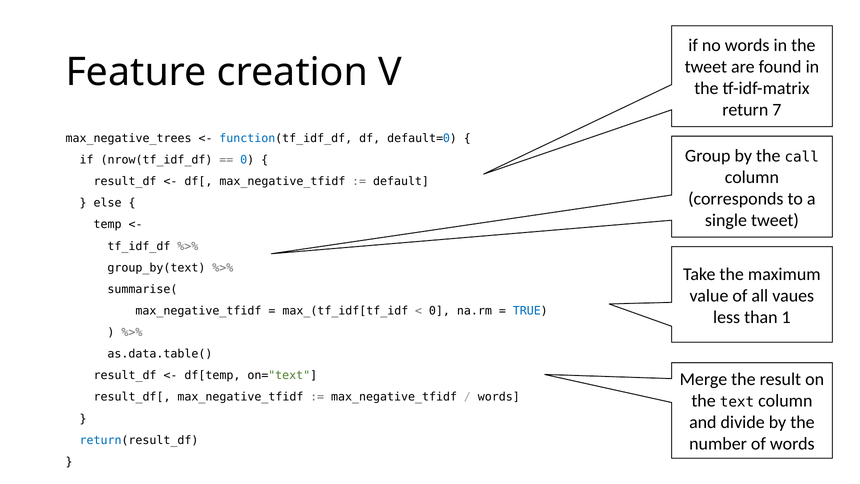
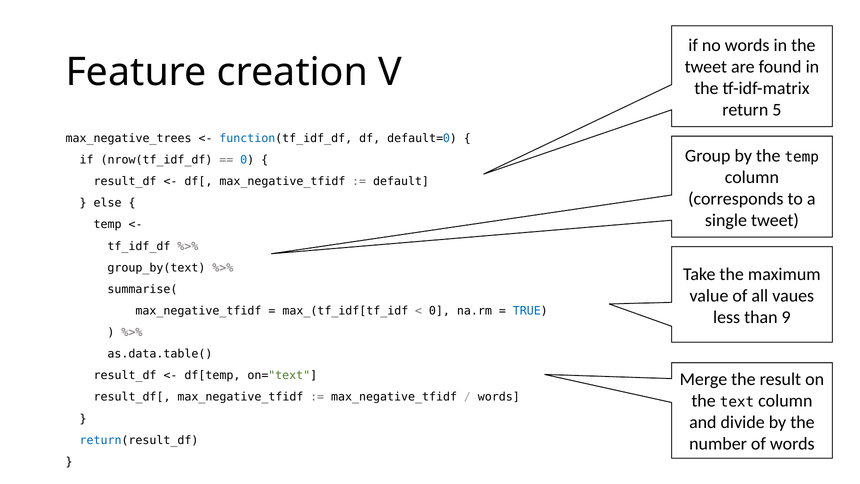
7: 7 -> 5
the call: call -> temp
1: 1 -> 9
